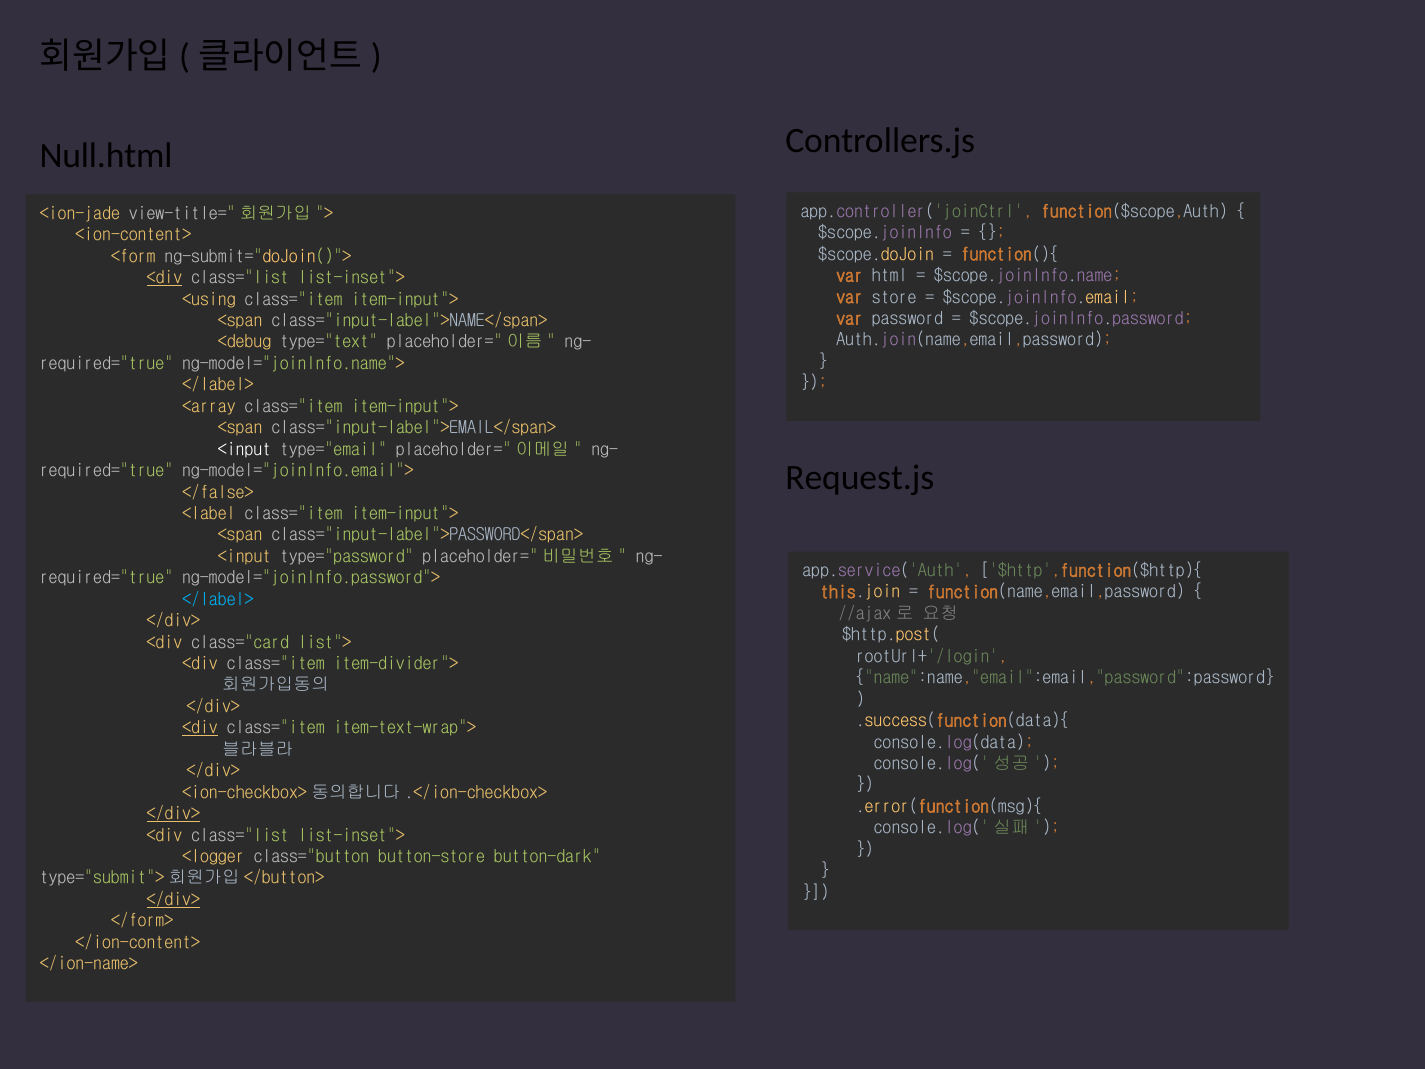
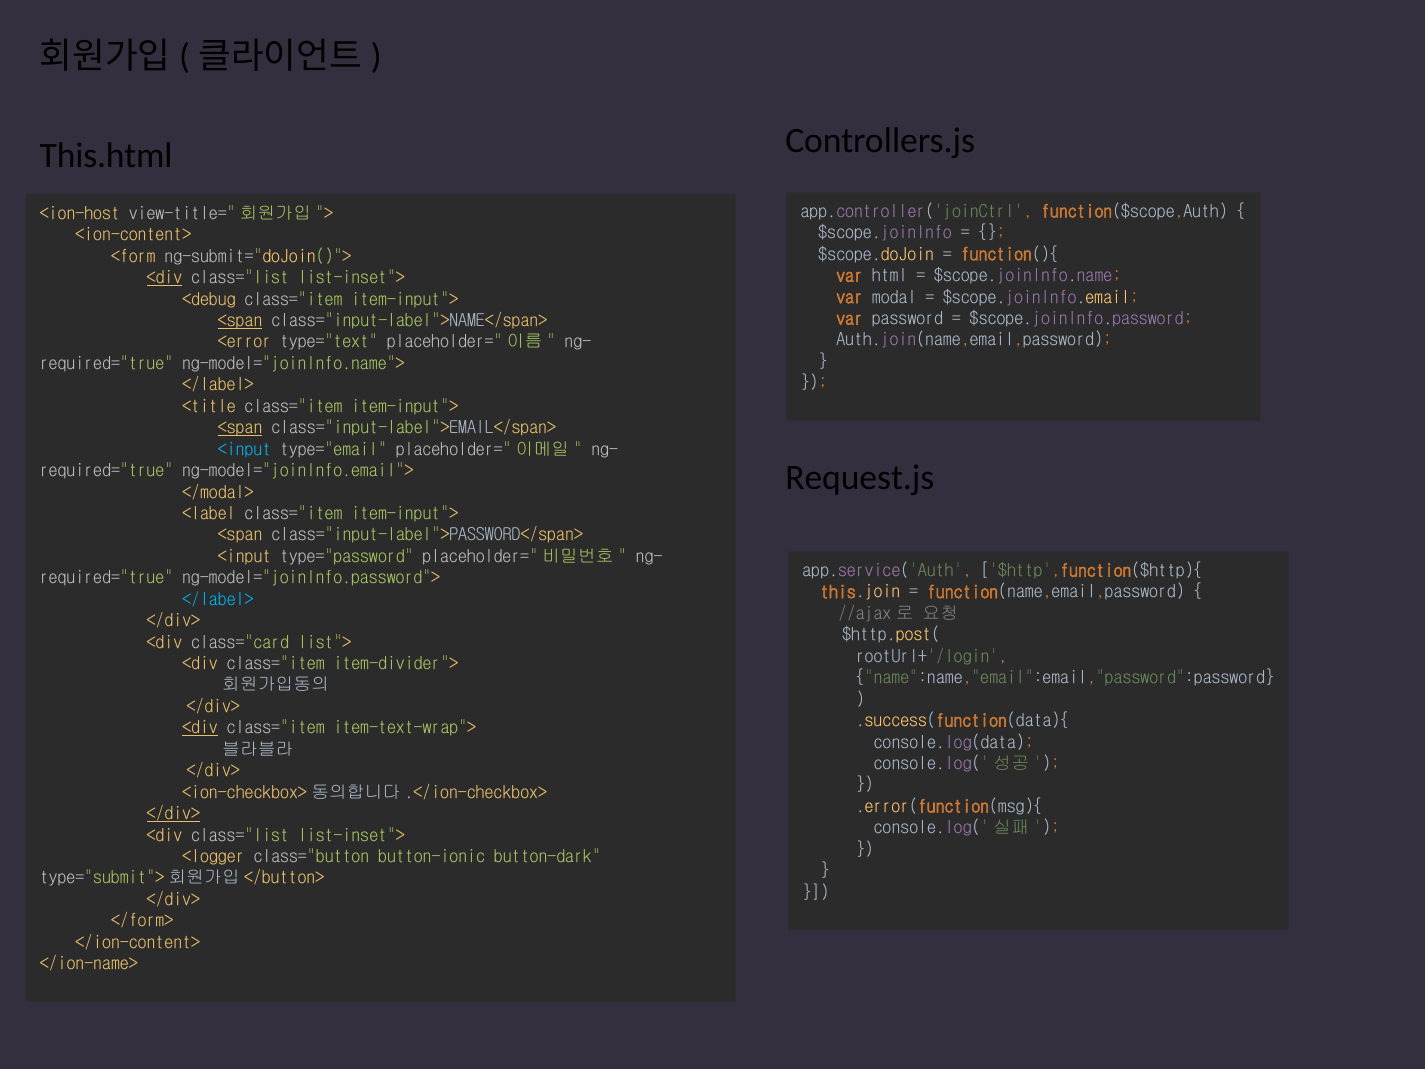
Null.html: Null.html -> This.html
<ion-jade: <ion-jade -> <ion-host
store: store -> modal
<using: <using -> <debug
<span at (240, 321) underline: none -> present
<debug: <debug -> <error
<array: <array -> <title
<span at (240, 428) underline: none -> present
<input at (245, 449) colour: white -> light blue
</false>: </false> -> </modal>
button-store: button-store -> button-ionic
</div> at (173, 899) underline: present -> none
